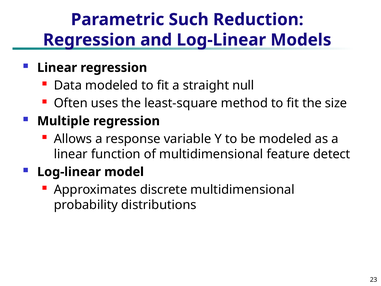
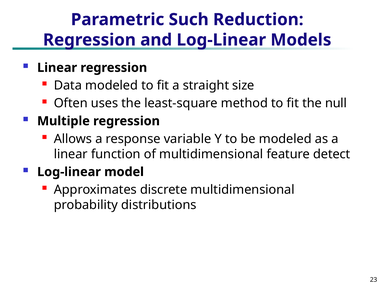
null: null -> size
size: size -> null
